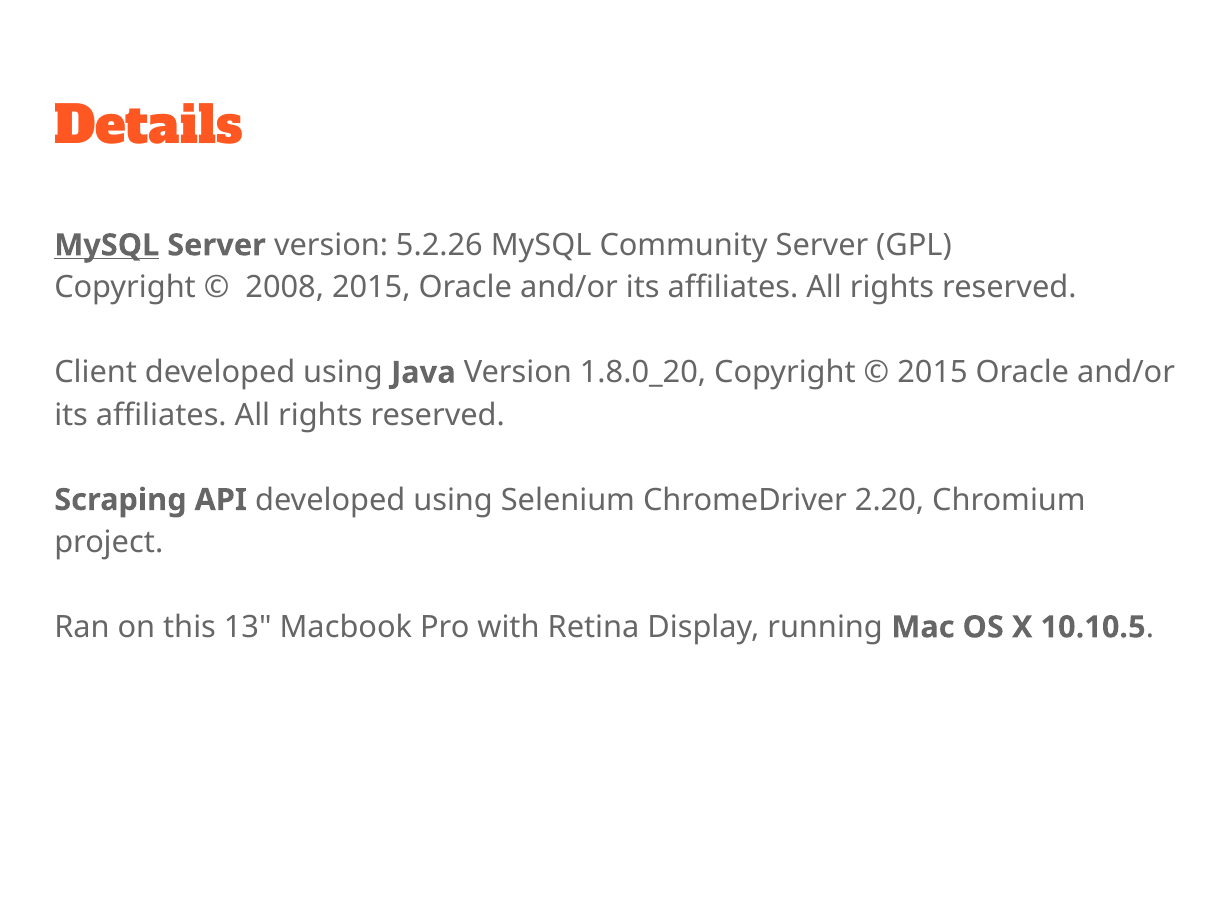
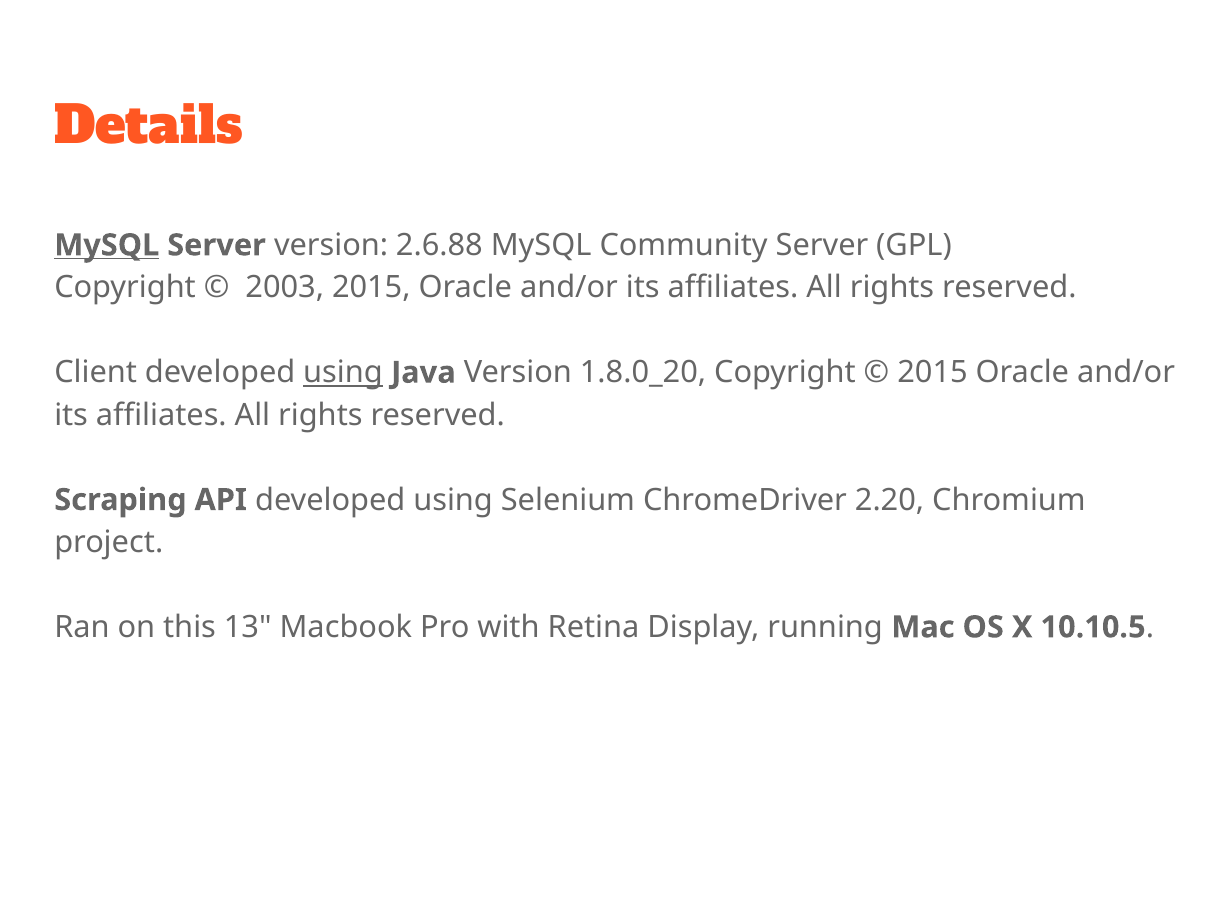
5.2.26: 5.2.26 -> 2.6.88
2008: 2008 -> 2003
using at (343, 373) underline: none -> present
